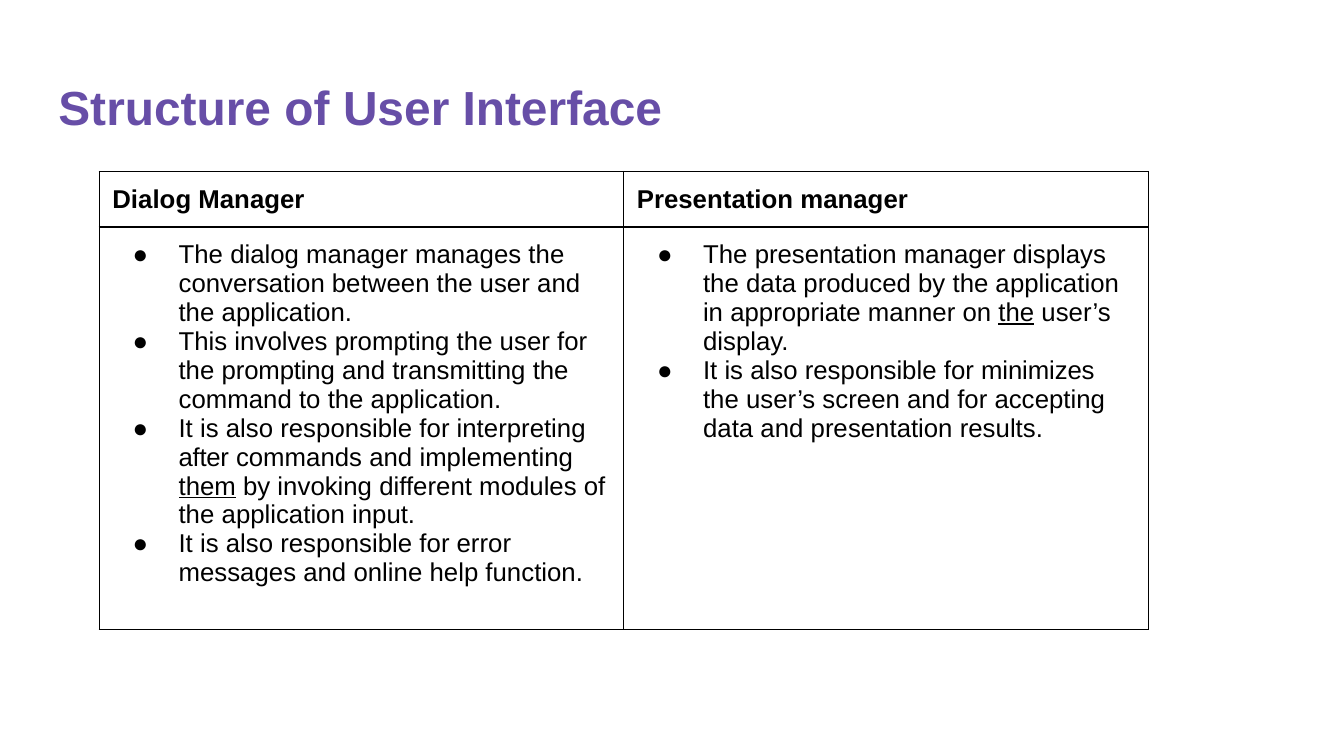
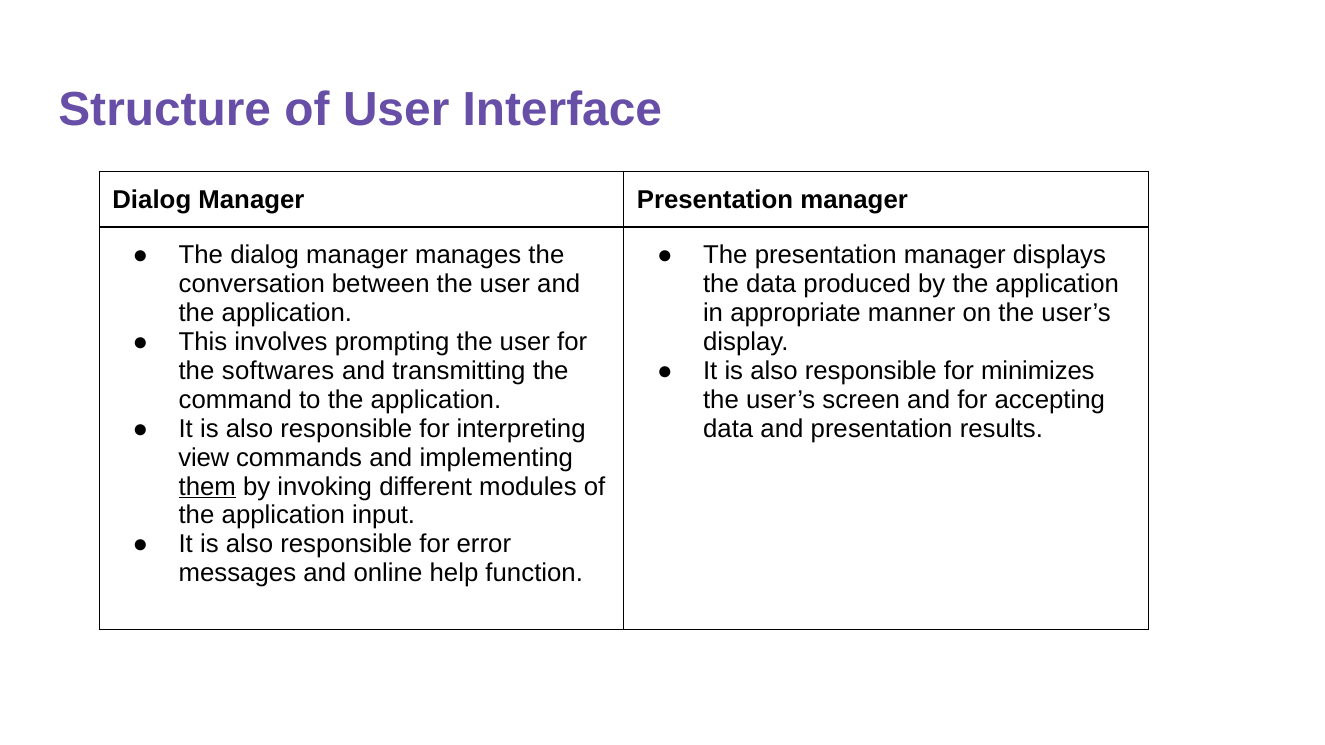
the at (1016, 313) underline: present -> none
the prompting: prompting -> softwares
after: after -> view
